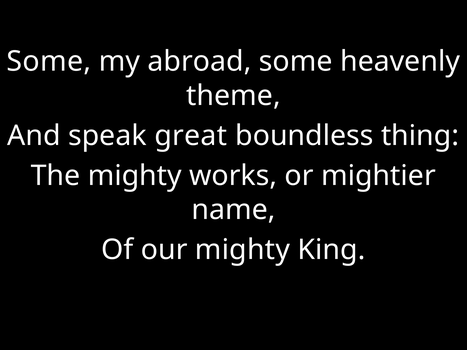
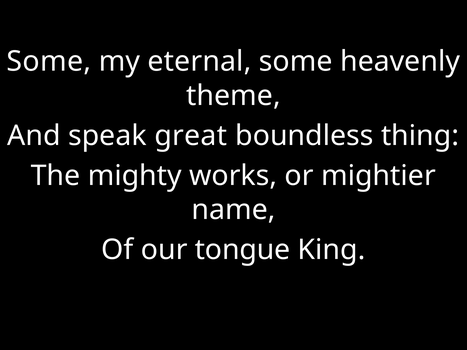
abroad: abroad -> eternal
our mighty: mighty -> tongue
